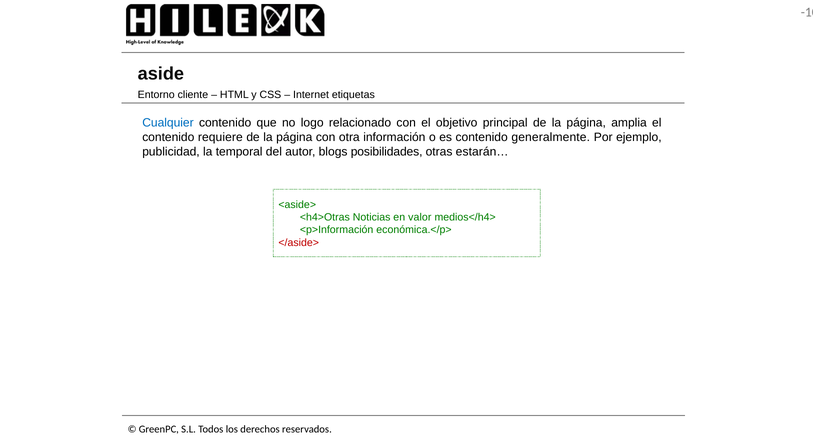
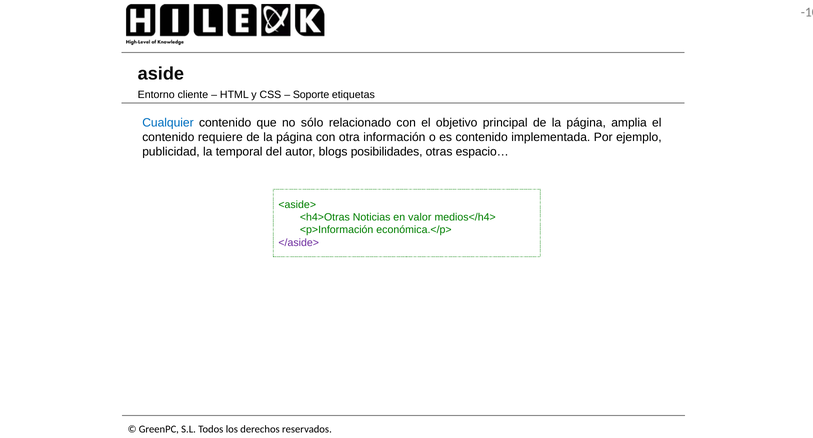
Internet: Internet -> Soporte
logo: logo -> sólo
generalmente: generalmente -> implementada
estarán…: estarán… -> espacio…
</aside> colour: red -> purple
